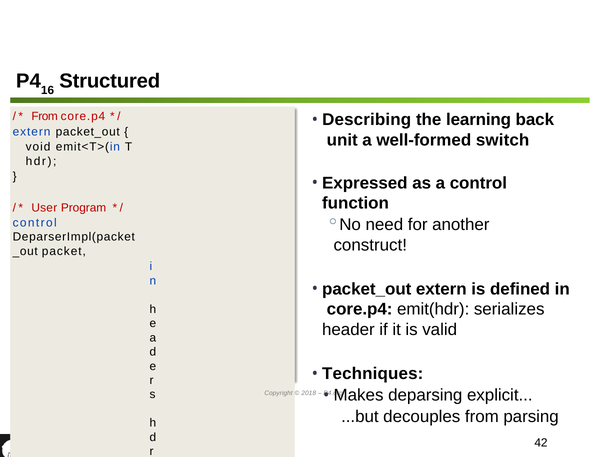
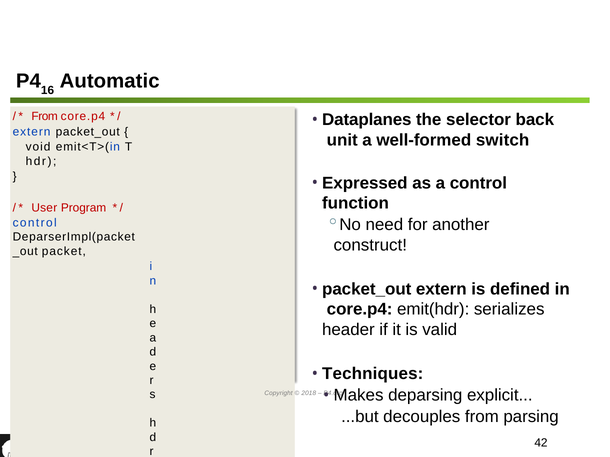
Structured: Structured -> Automatic
Describing: Describing -> Dataplanes
learning: learning -> selector
